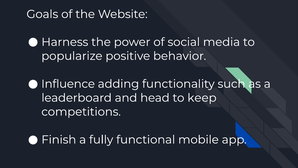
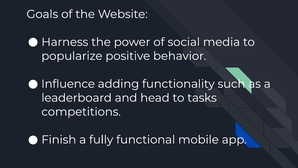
keep: keep -> tasks
